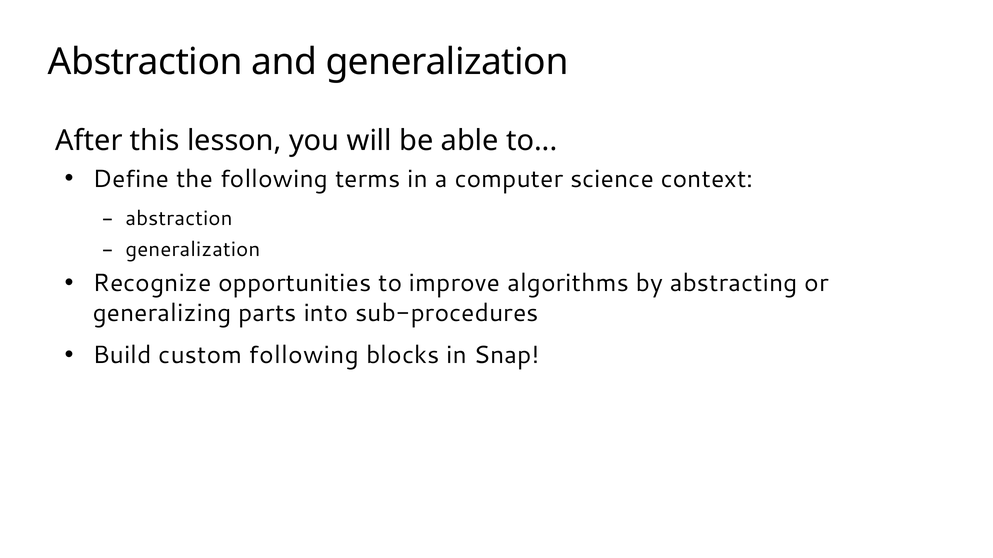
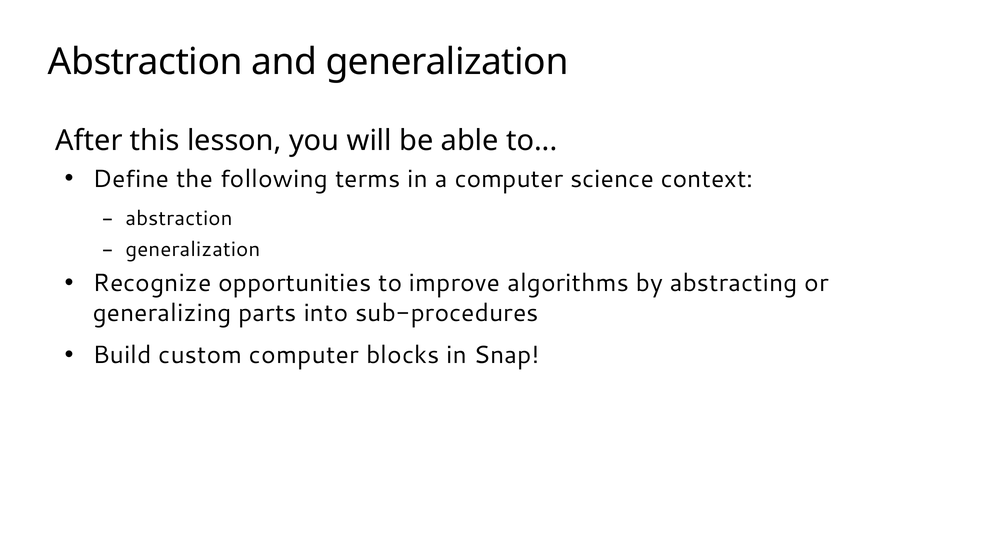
custom following: following -> computer
